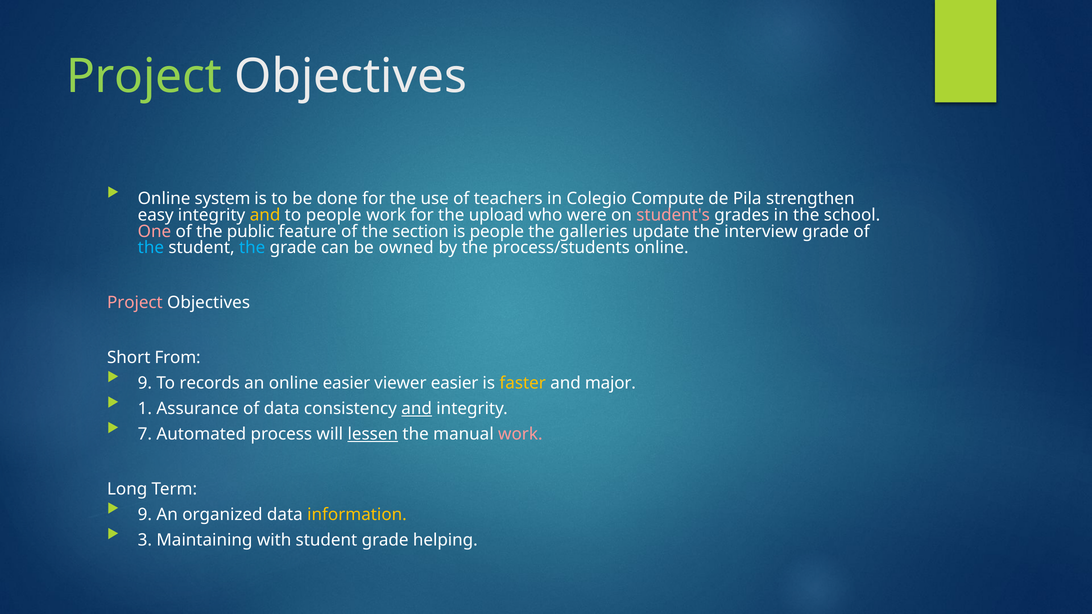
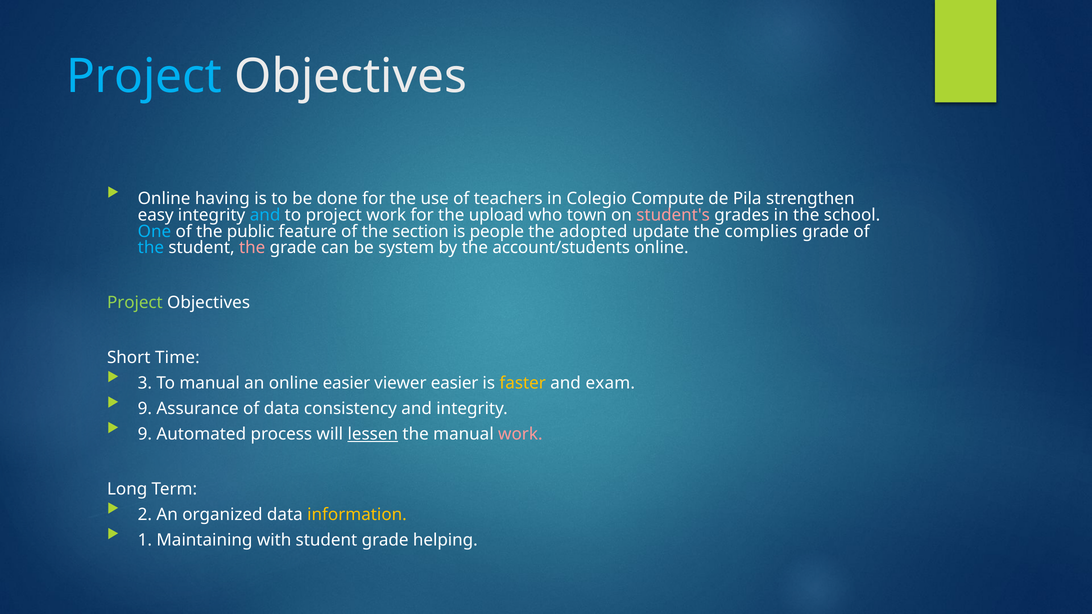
Project at (144, 77) colour: light green -> light blue
system: system -> having
and at (265, 215) colour: yellow -> light blue
to people: people -> project
were: were -> town
One colour: pink -> light blue
galleries: galleries -> adopted
interview: interview -> complies
the at (252, 248) colour: light blue -> pink
owned: owned -> system
process/students: process/students -> account/students
Project at (135, 303) colour: pink -> light green
From: From -> Time
9 at (145, 383): 9 -> 3
To records: records -> manual
major: major -> exam
1 at (145, 409): 1 -> 9
and at (417, 409) underline: present -> none
7 at (145, 434): 7 -> 9
9 at (145, 515): 9 -> 2
3: 3 -> 1
